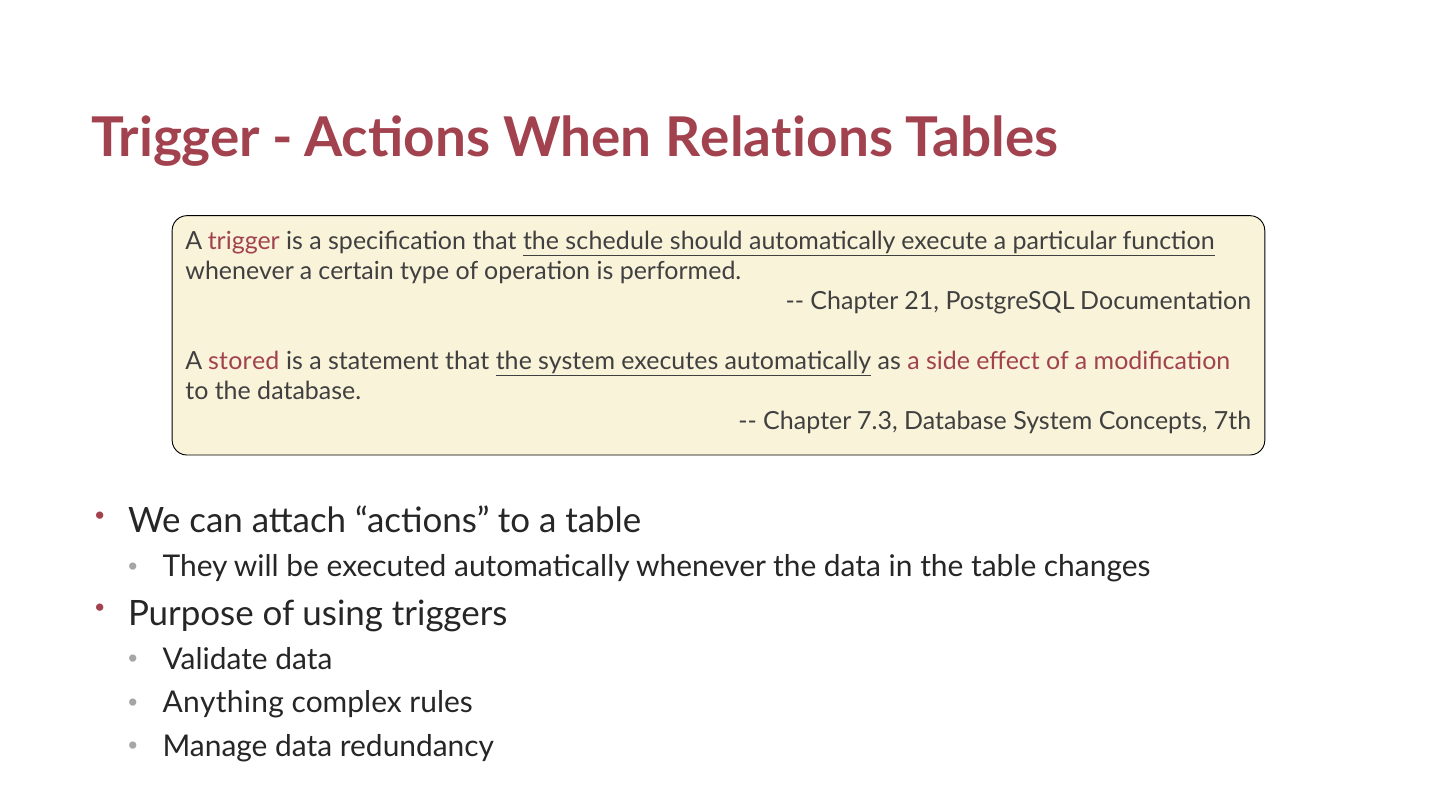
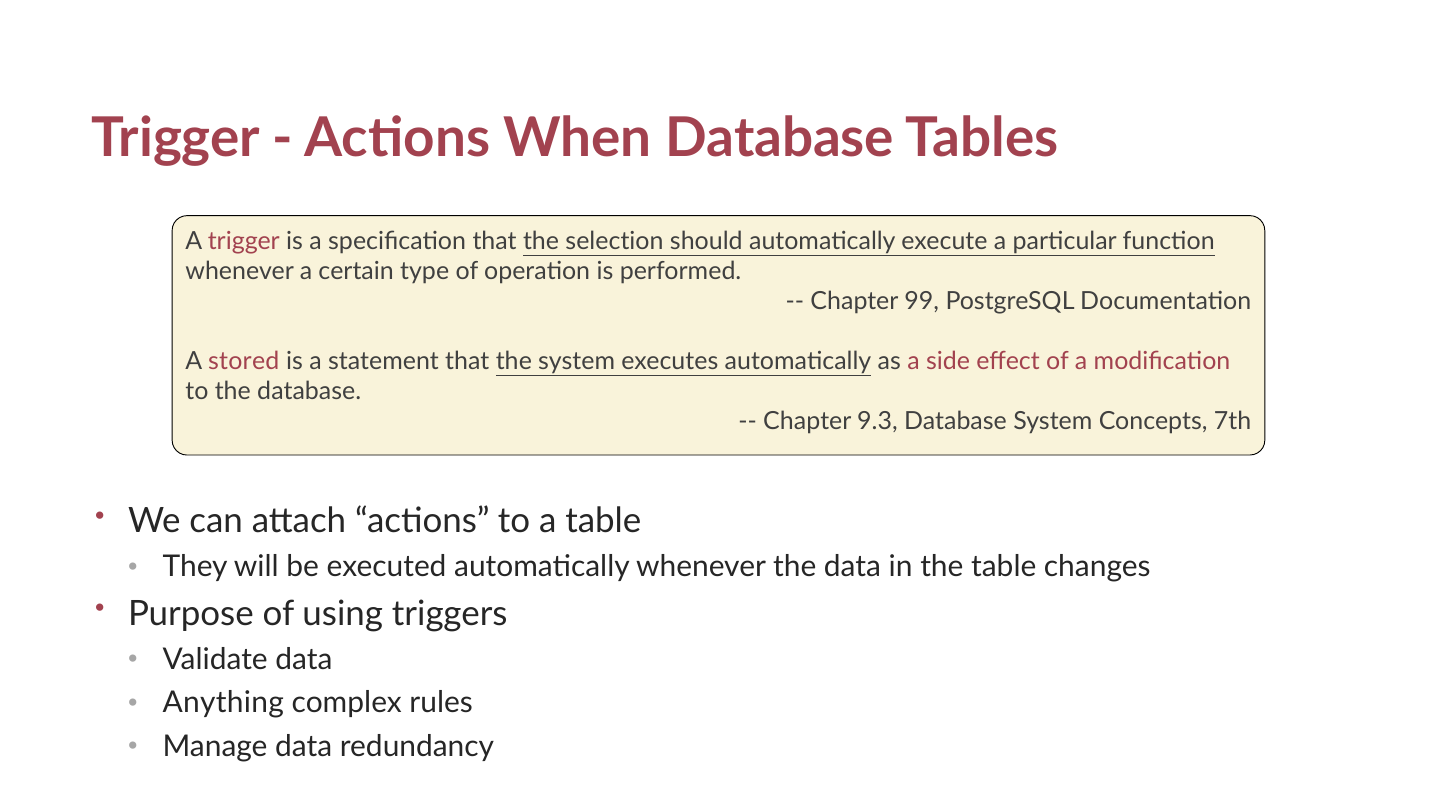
When Relations: Relations -> Database
schedule: schedule -> selection
21: 21 -> 99
7.3: 7.3 -> 9.3
